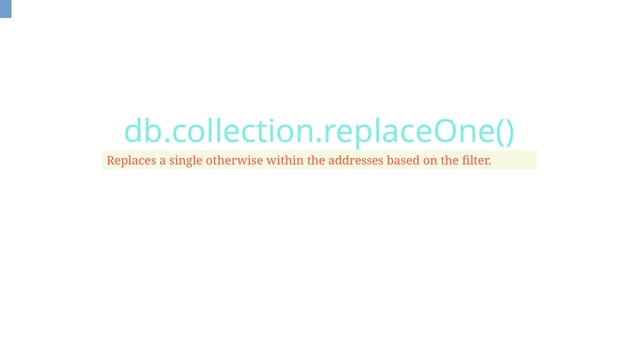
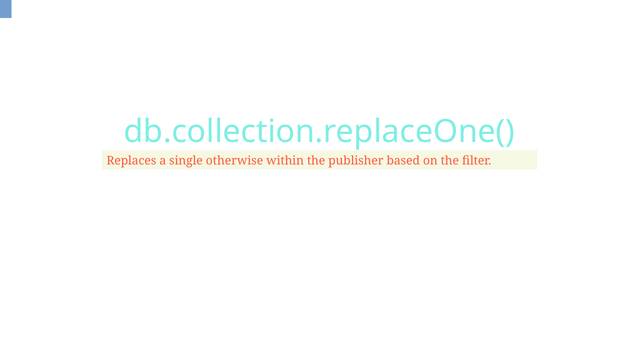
addresses: addresses -> publisher
